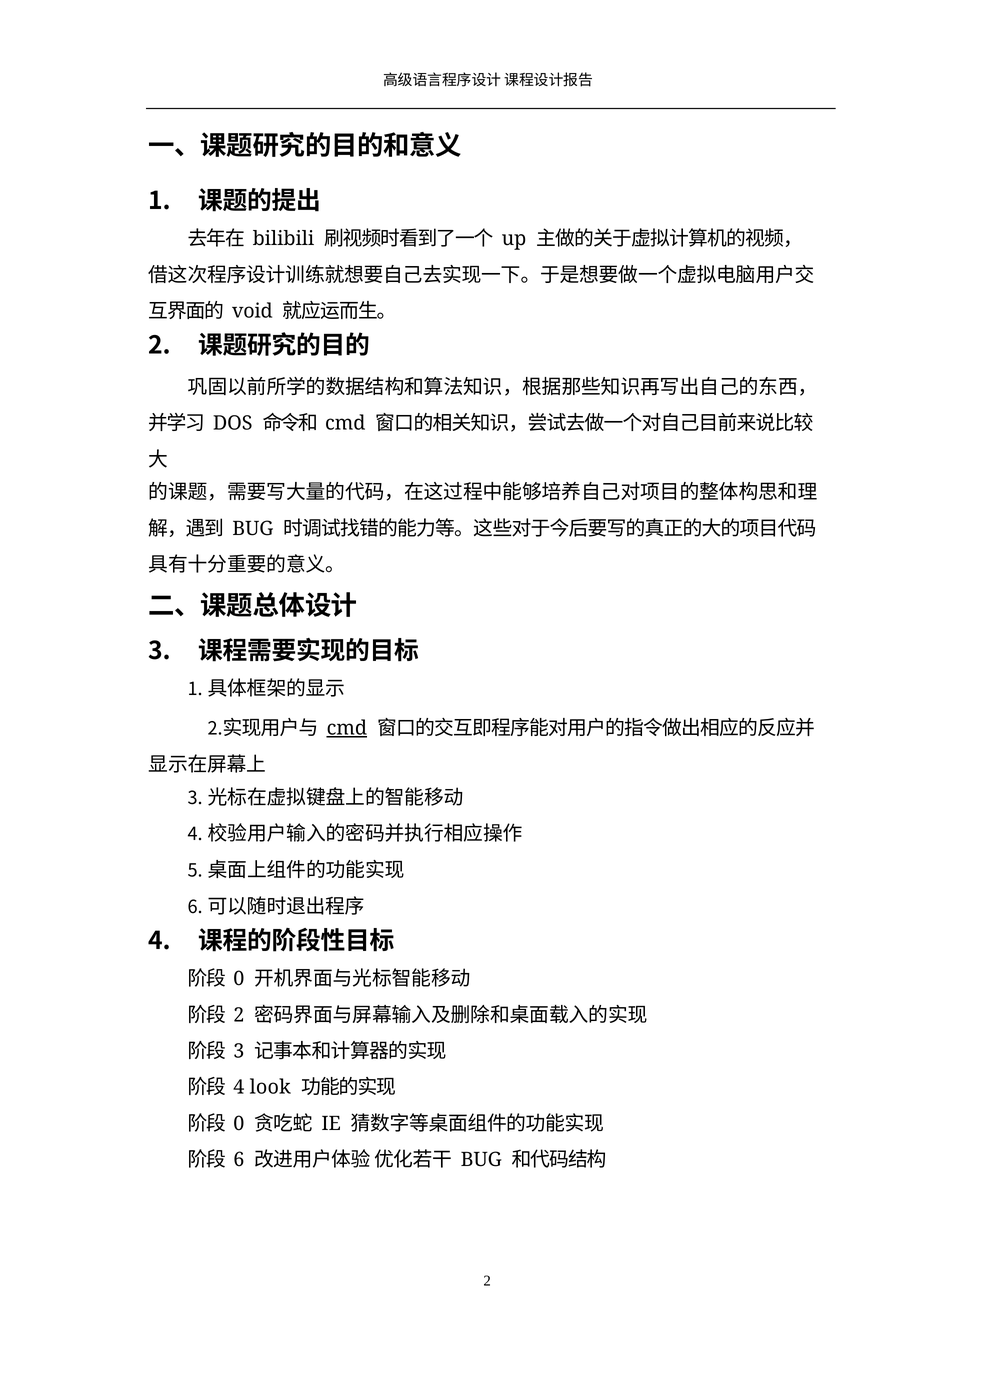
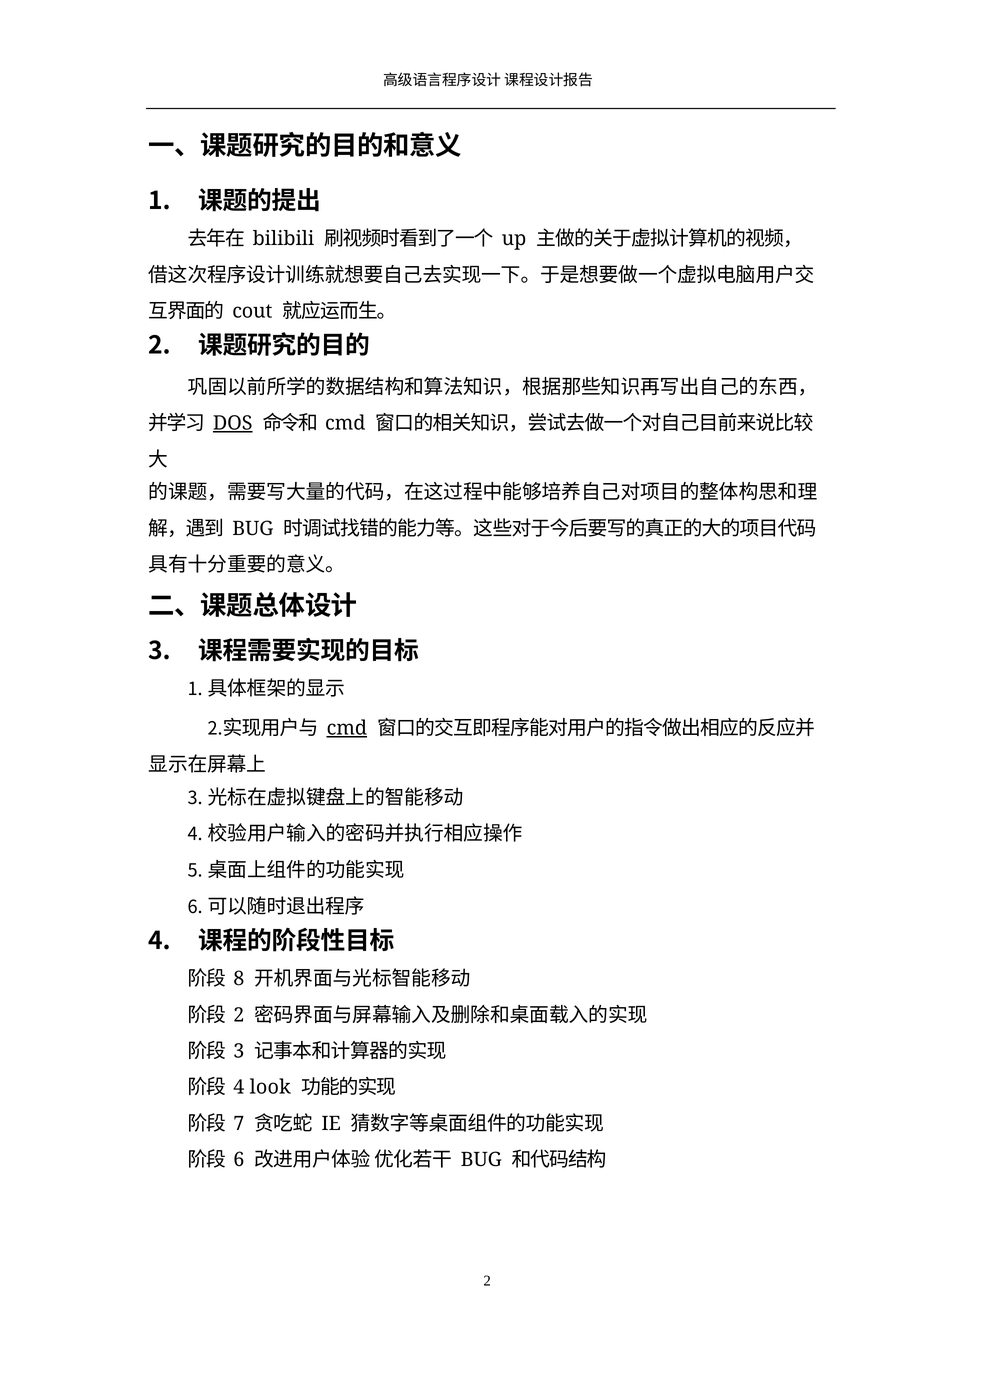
void: void -> cout
DOS underline: none -> present
0 at (239, 979): 0 -> 8
0 at (239, 1124): 0 -> 7
